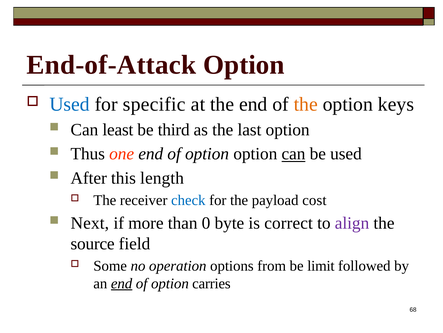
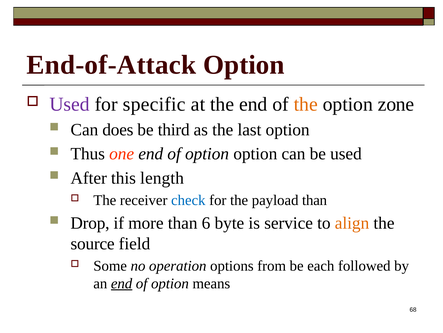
Used at (70, 104) colour: blue -> purple
keys: keys -> zone
least: least -> does
can at (293, 154) underline: present -> none
payload cost: cost -> than
Next: Next -> Drop
0: 0 -> 6
correct: correct -> service
align colour: purple -> orange
limit: limit -> each
carries: carries -> means
